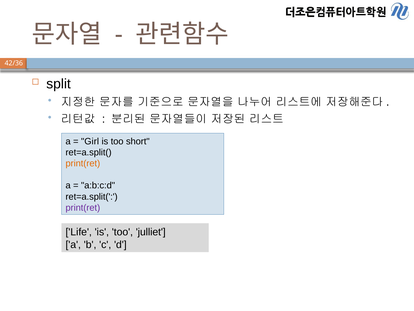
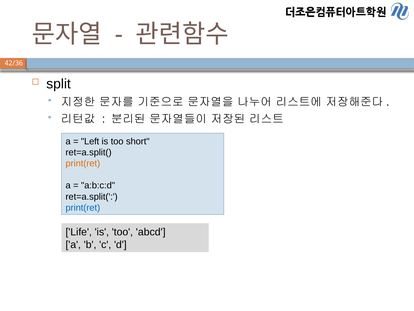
Girl: Girl -> Left
print(ret at (83, 207) colour: purple -> blue
julliet: julliet -> abcd
